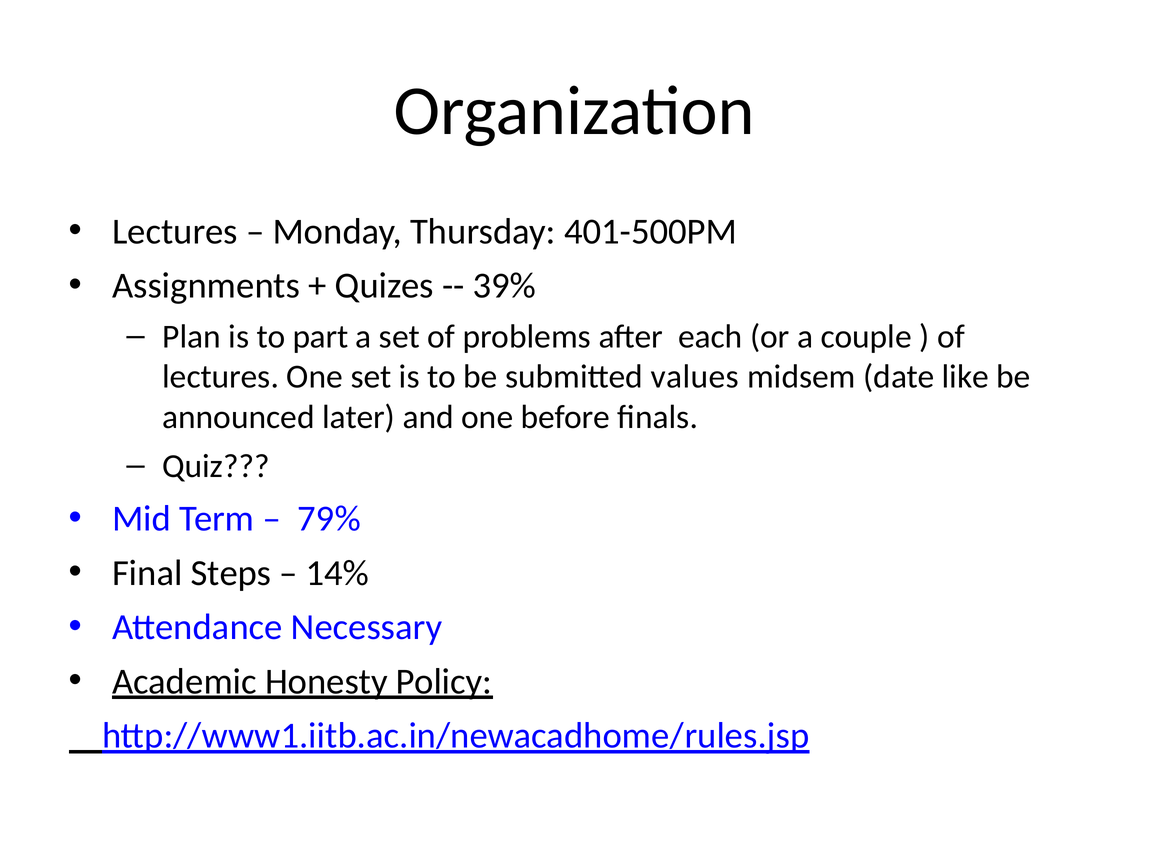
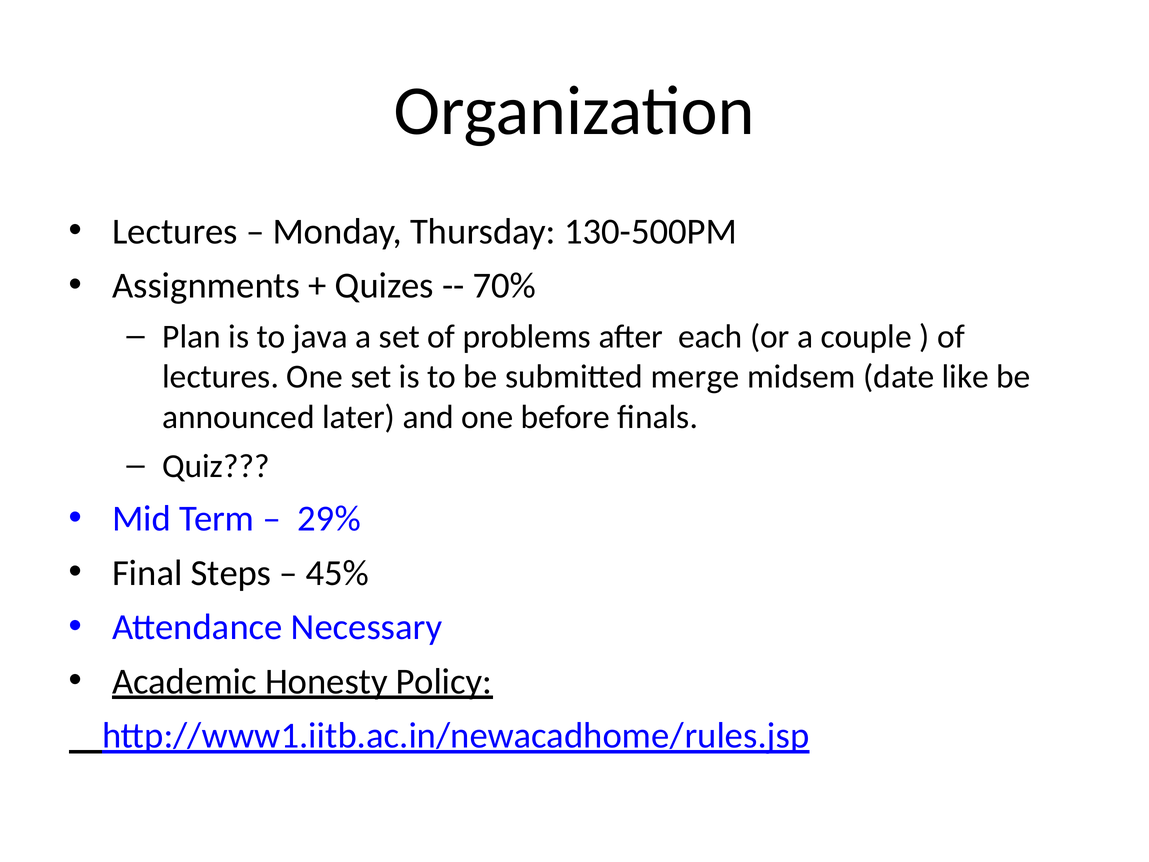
401-500PM: 401-500PM -> 130-500PM
39%: 39% -> 70%
part: part -> java
values: values -> merge
79%: 79% -> 29%
14%: 14% -> 45%
